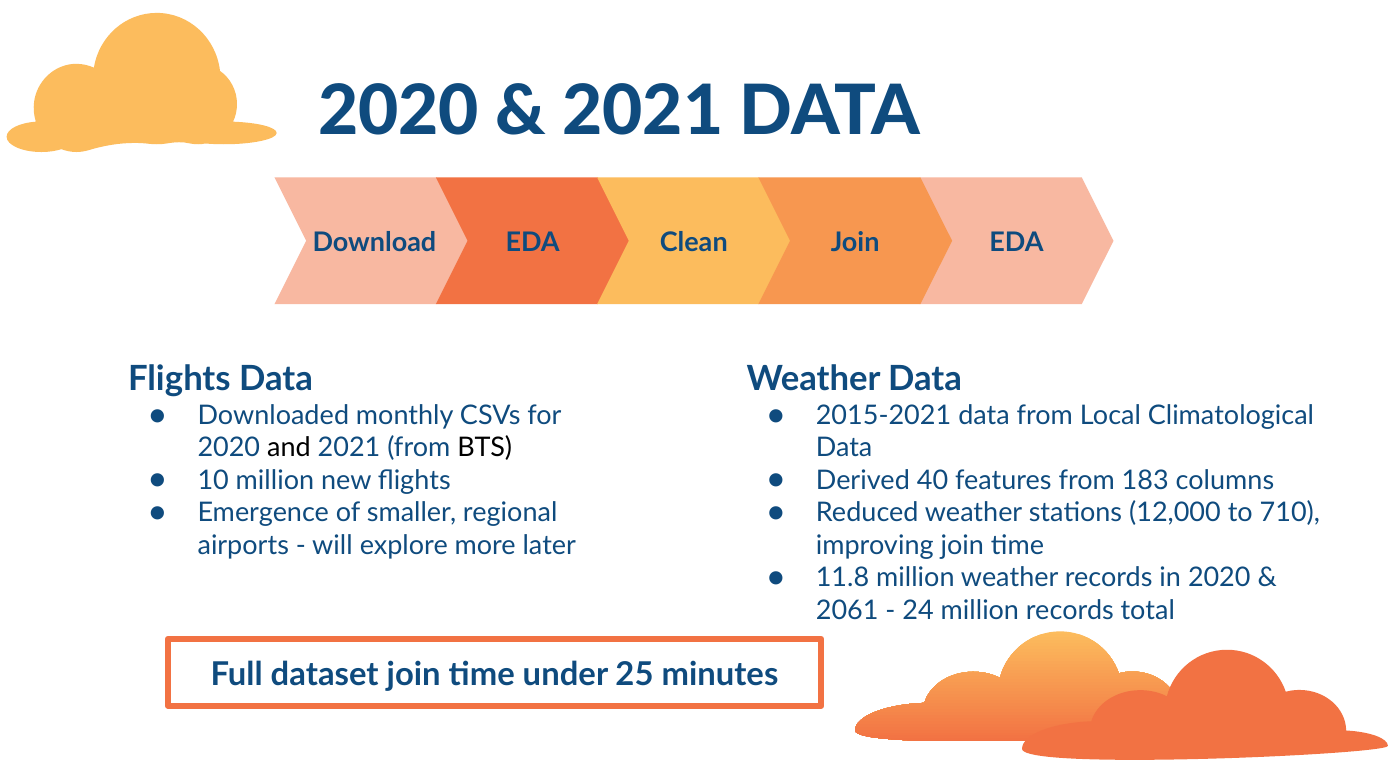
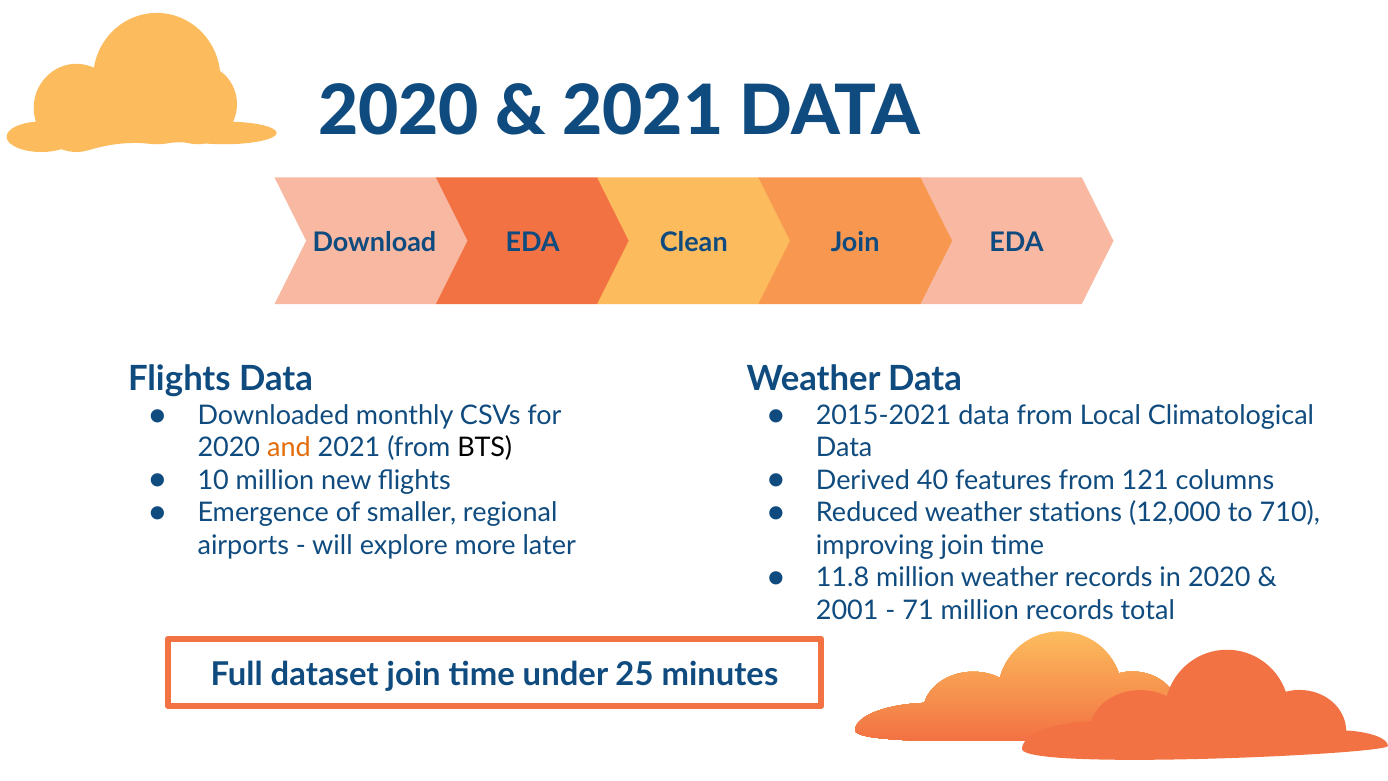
and colour: black -> orange
183: 183 -> 121
2061: 2061 -> 2001
24: 24 -> 71
